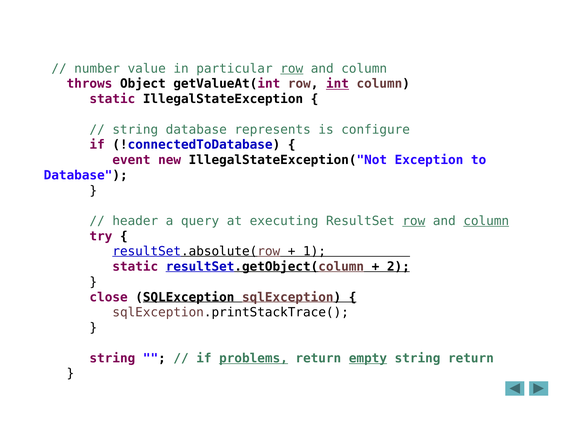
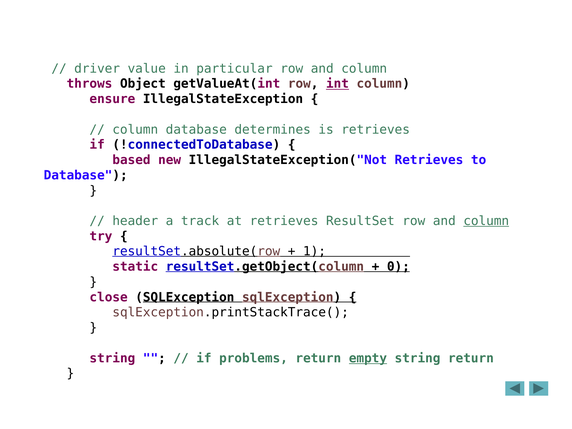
number: number -> driver
row at (292, 69) underline: present -> none
static at (112, 99): static -> ensure
string at (135, 130): string -> column
represents: represents -> determines
is configure: configure -> retrieves
event: event -> based
IllegalStateException("Not Exception: Exception -> Retrieves
query: query -> track
at executing: executing -> retrieves
row at (414, 221) underline: present -> none
2: 2 -> 0
problems underline: present -> none
